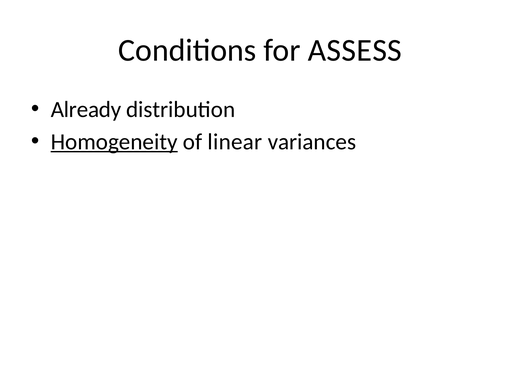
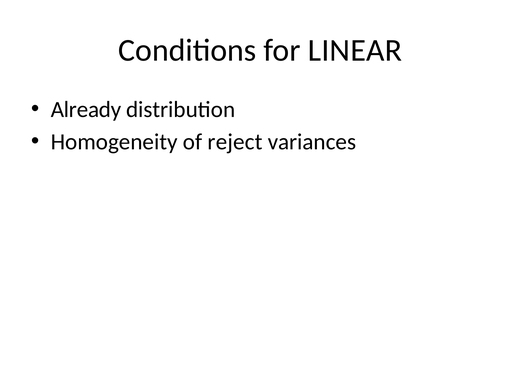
ASSESS: ASSESS -> LINEAR
Homogeneity underline: present -> none
linear: linear -> reject
